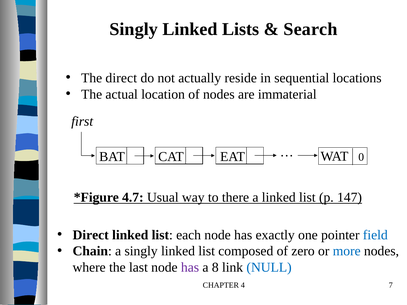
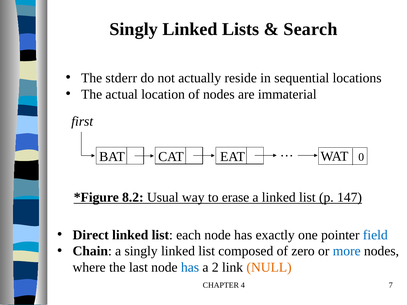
The direct: direct -> stderr
4.7: 4.7 -> 8.2
there: there -> erase
has at (190, 268) colour: purple -> blue
8: 8 -> 2
NULL colour: blue -> orange
